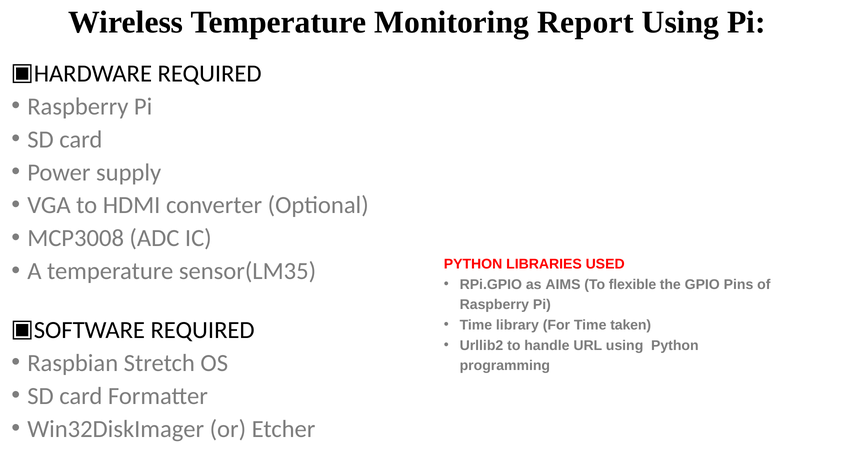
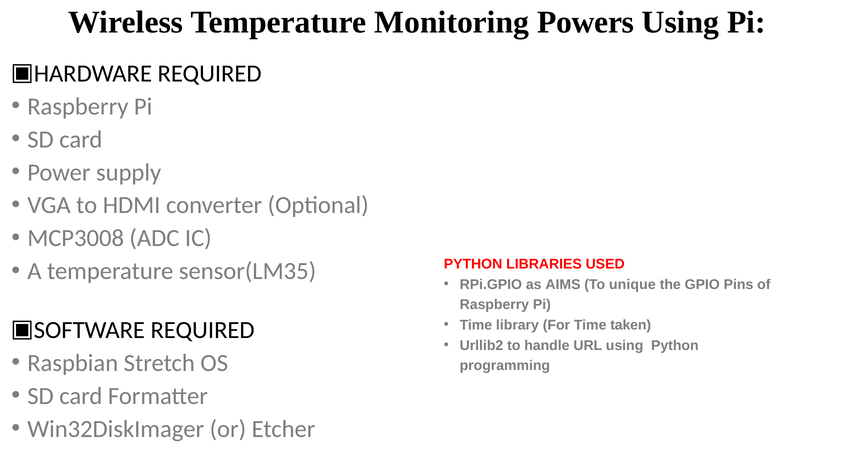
Report: Report -> Powers
flexible: flexible -> unique
